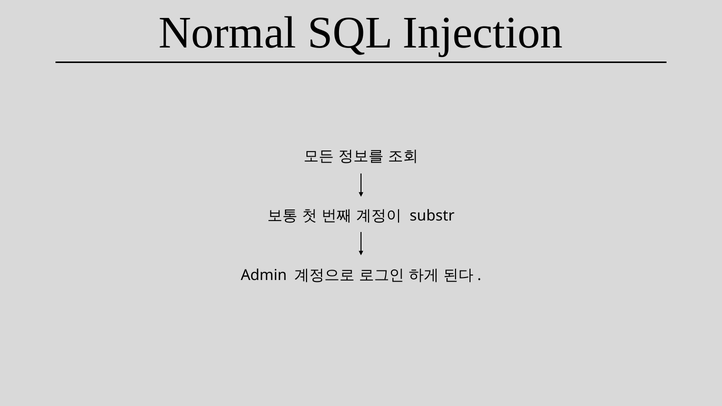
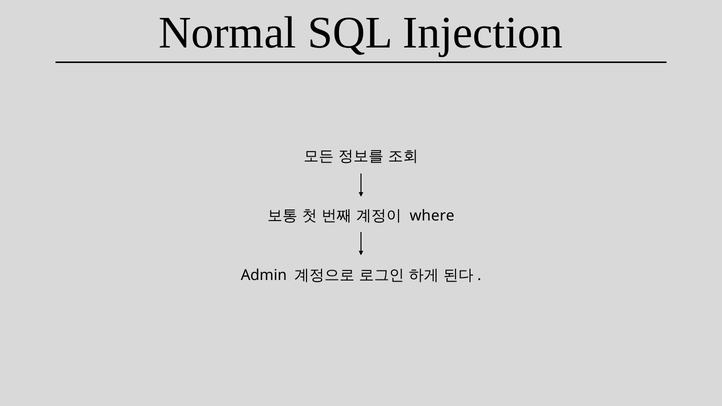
substr: substr -> where
